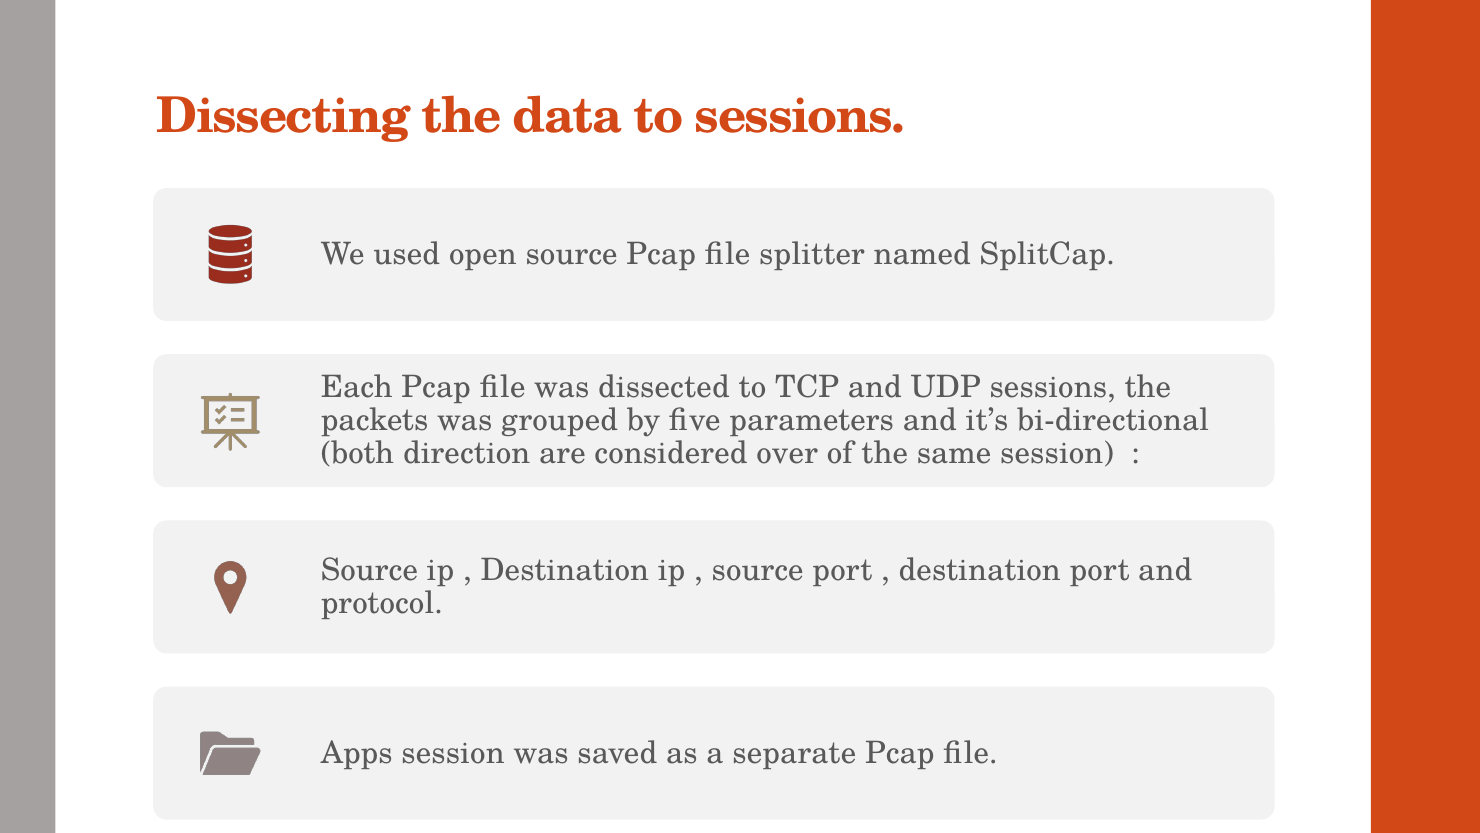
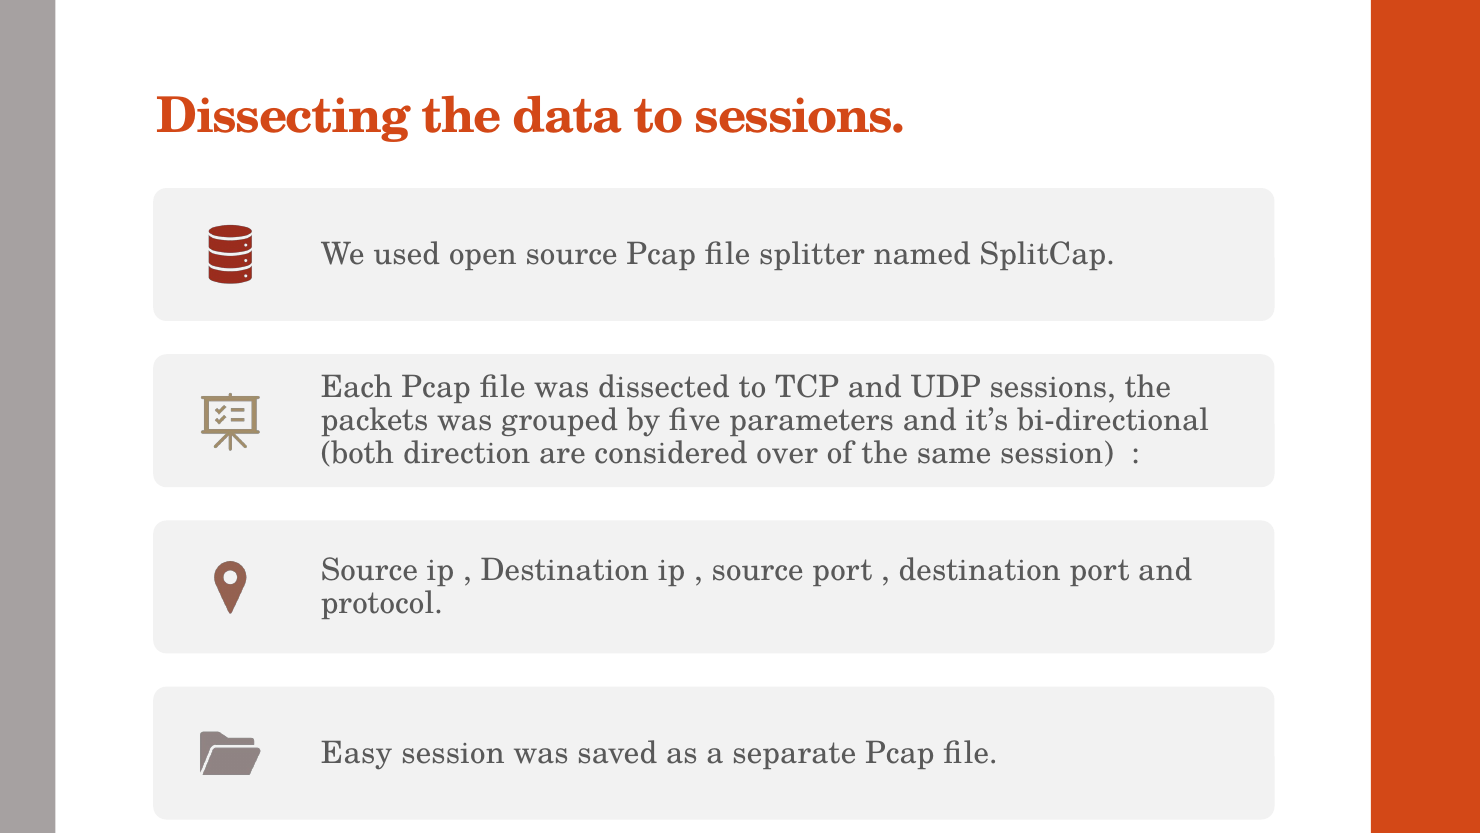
Apps: Apps -> Easy
